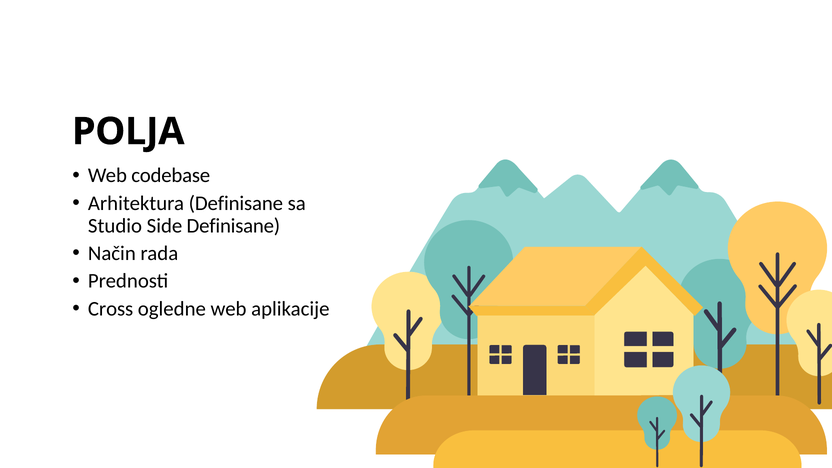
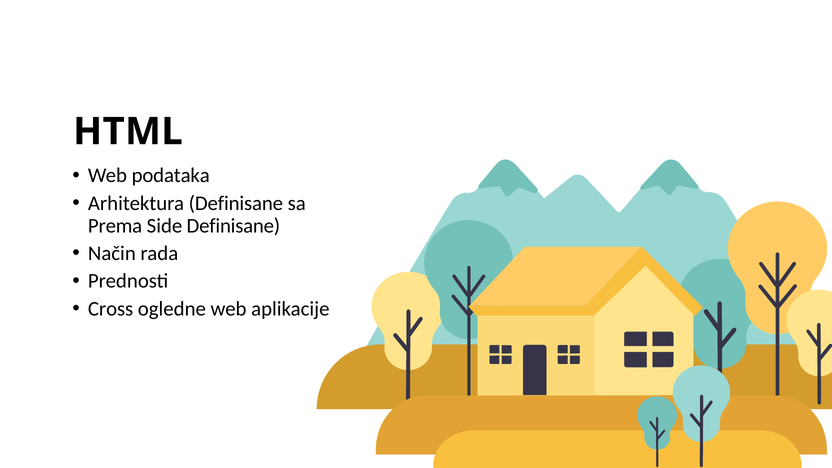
POLJA: POLJA -> HTML
codebase: codebase -> podataka
Studio: Studio -> Prema
